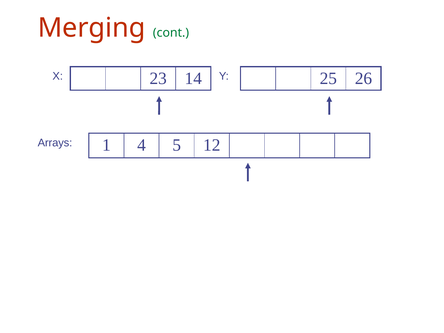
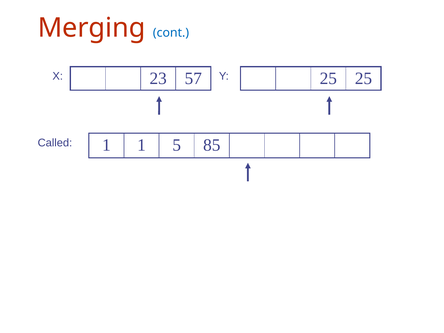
cont colour: green -> blue
14: 14 -> 57
25 26: 26 -> 25
1 4: 4 -> 1
12: 12 -> 85
Arrays: Arrays -> Called
